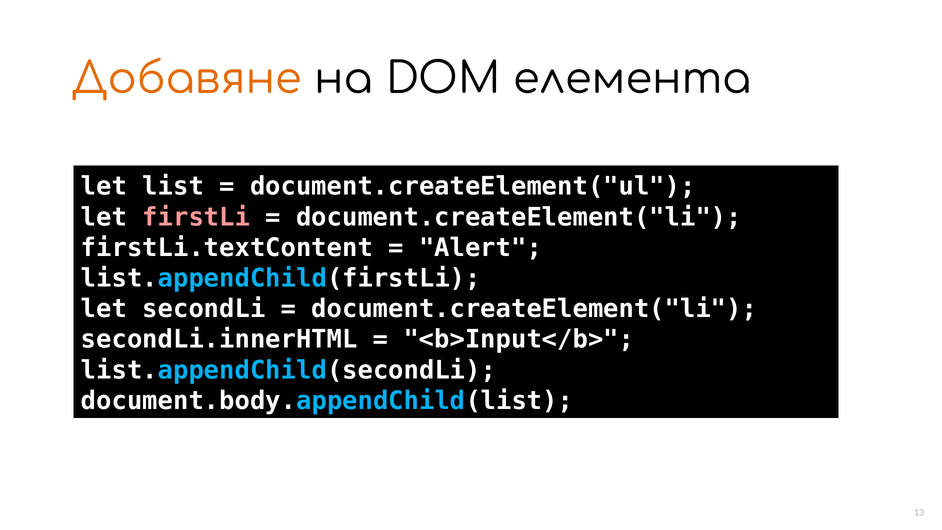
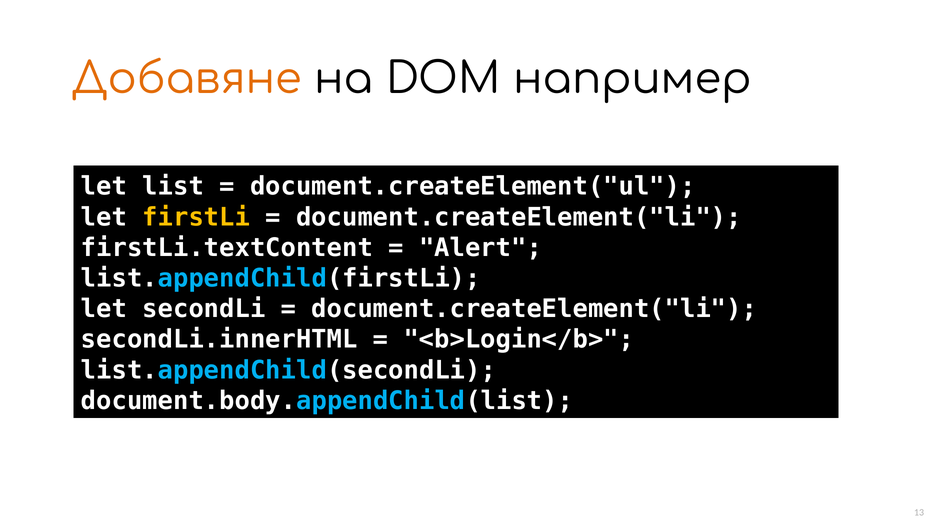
елемента: елемента -> например
firstLi colour: pink -> yellow
<b>Input</b>: <b>Input</b> -> <b>Login</b>
